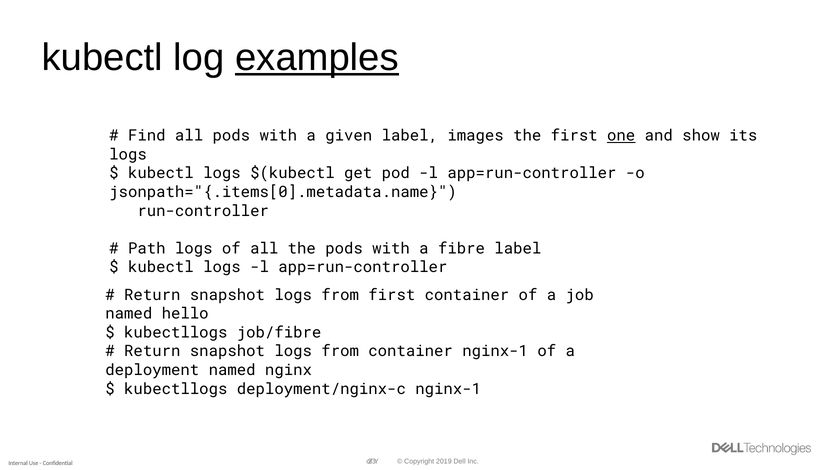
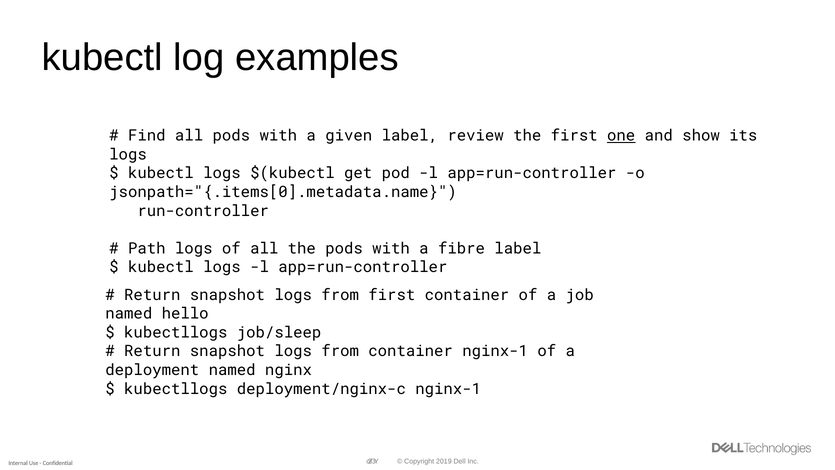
examples underline: present -> none
images: images -> review
job/fibre: job/fibre -> job/sleep
